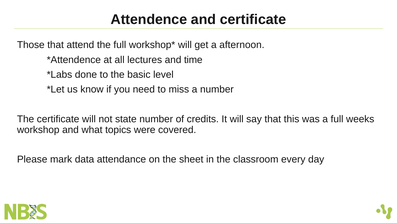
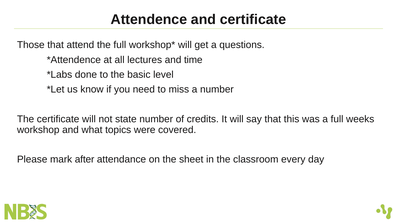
afternoon: afternoon -> questions
data: data -> after
